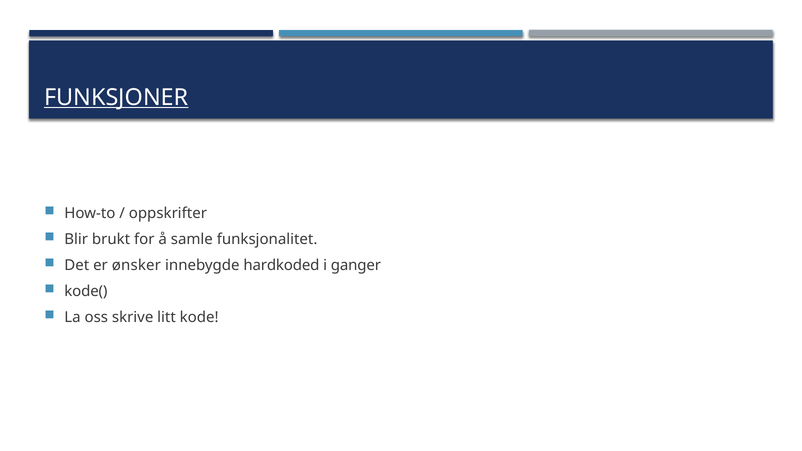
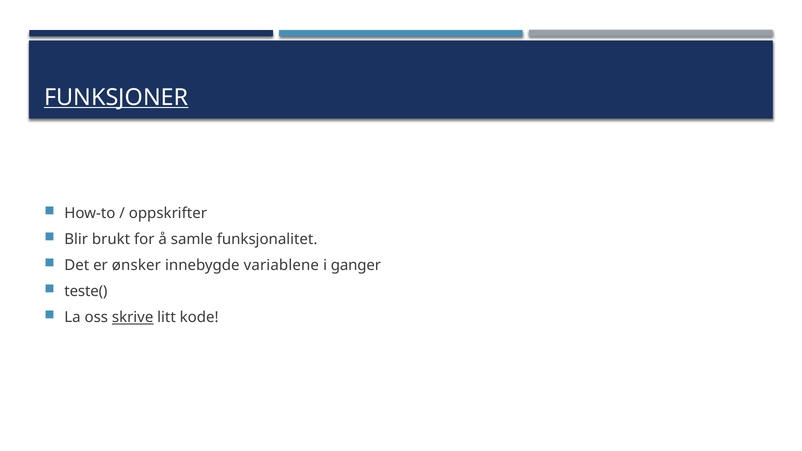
hardkoded: hardkoded -> variablene
kode(: kode( -> teste(
skrive underline: none -> present
